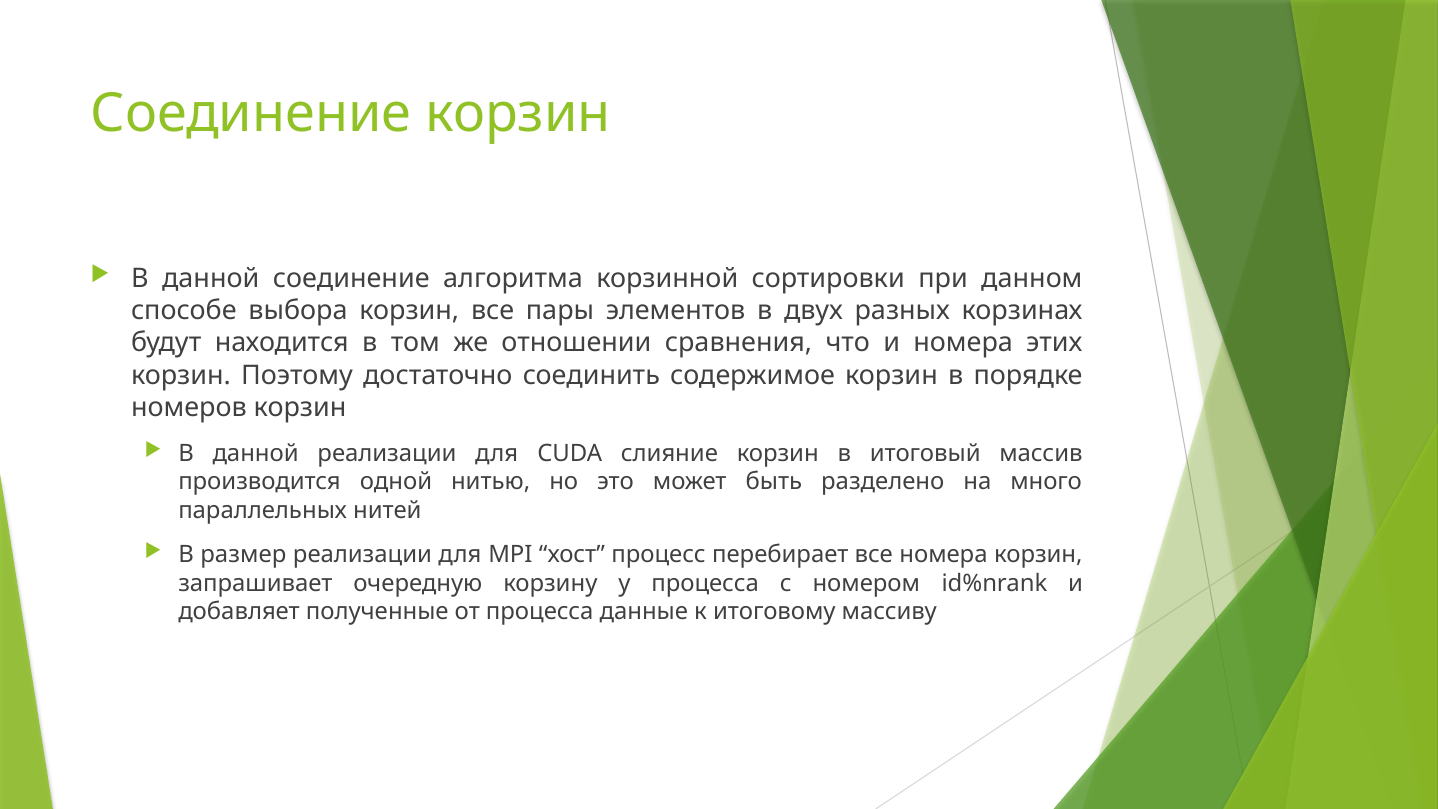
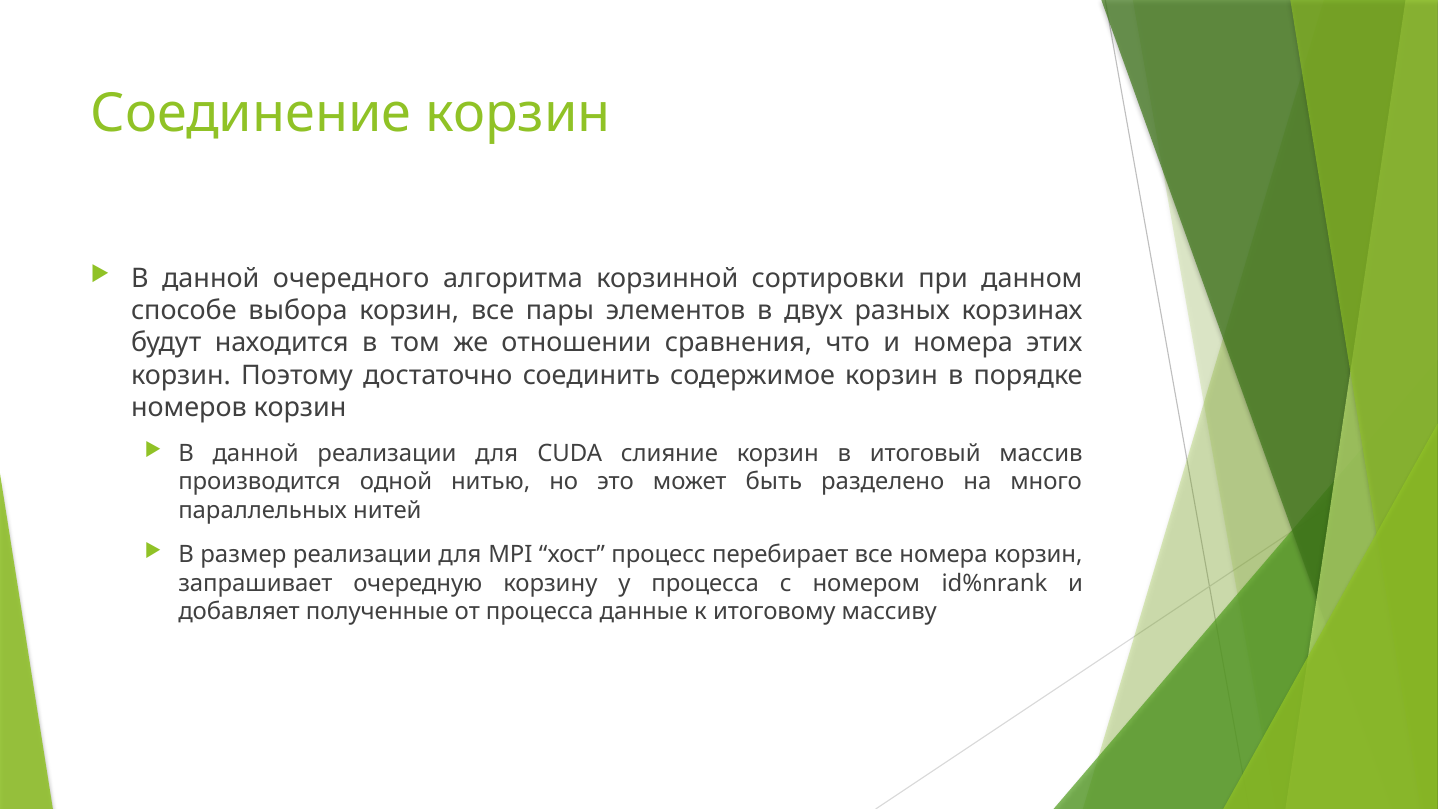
данной соединение: соединение -> очередного
